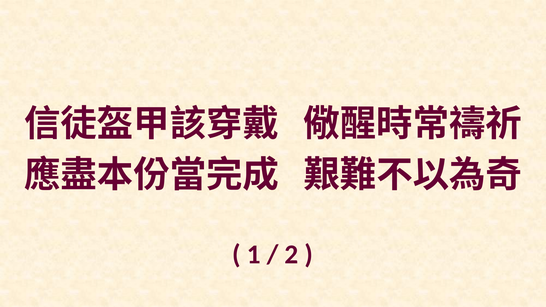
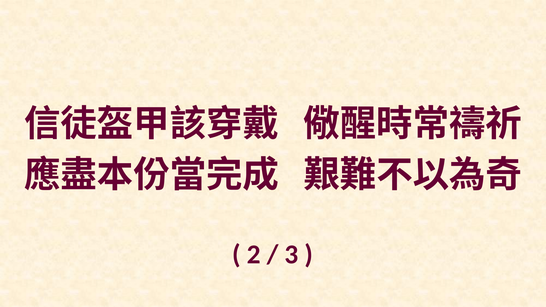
1: 1 -> 2
2: 2 -> 3
